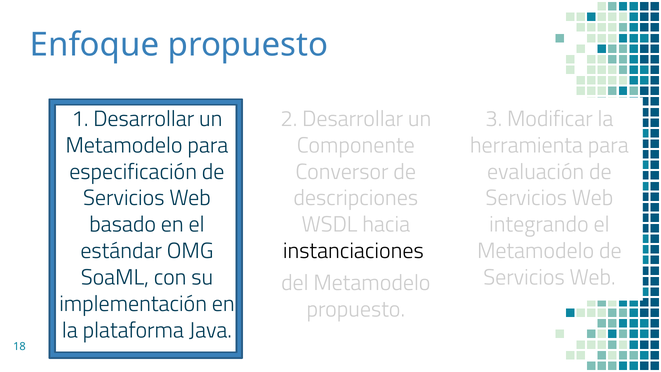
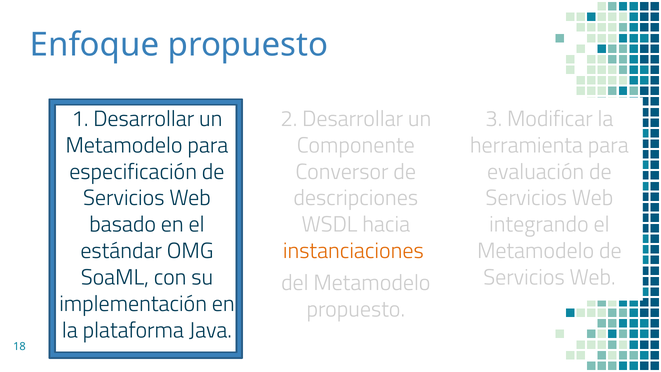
instanciaciones colour: black -> orange
